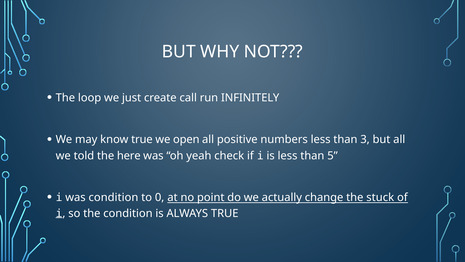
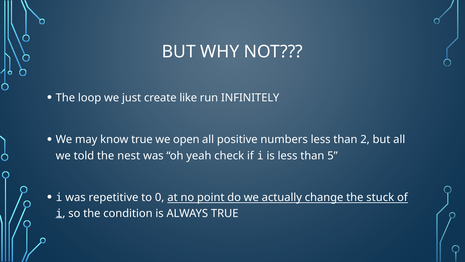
call: call -> like
3: 3 -> 2
here: here -> nest
was condition: condition -> repetitive
